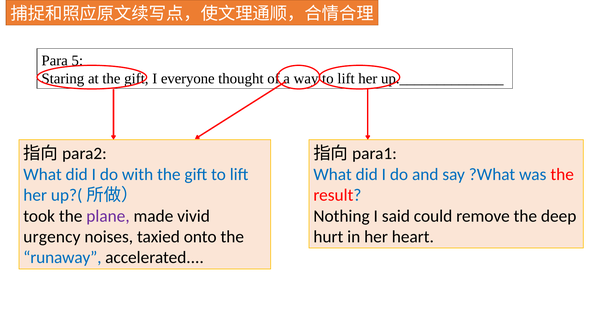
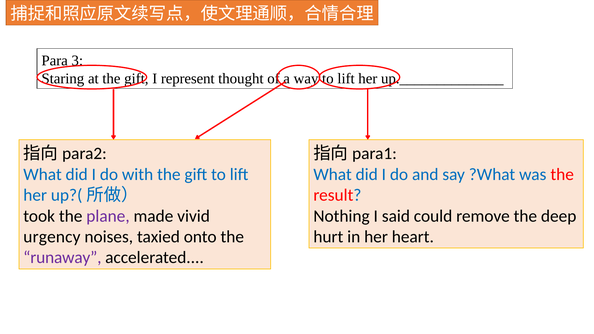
5: 5 -> 3
everyone: everyone -> represent
runaway colour: blue -> purple
